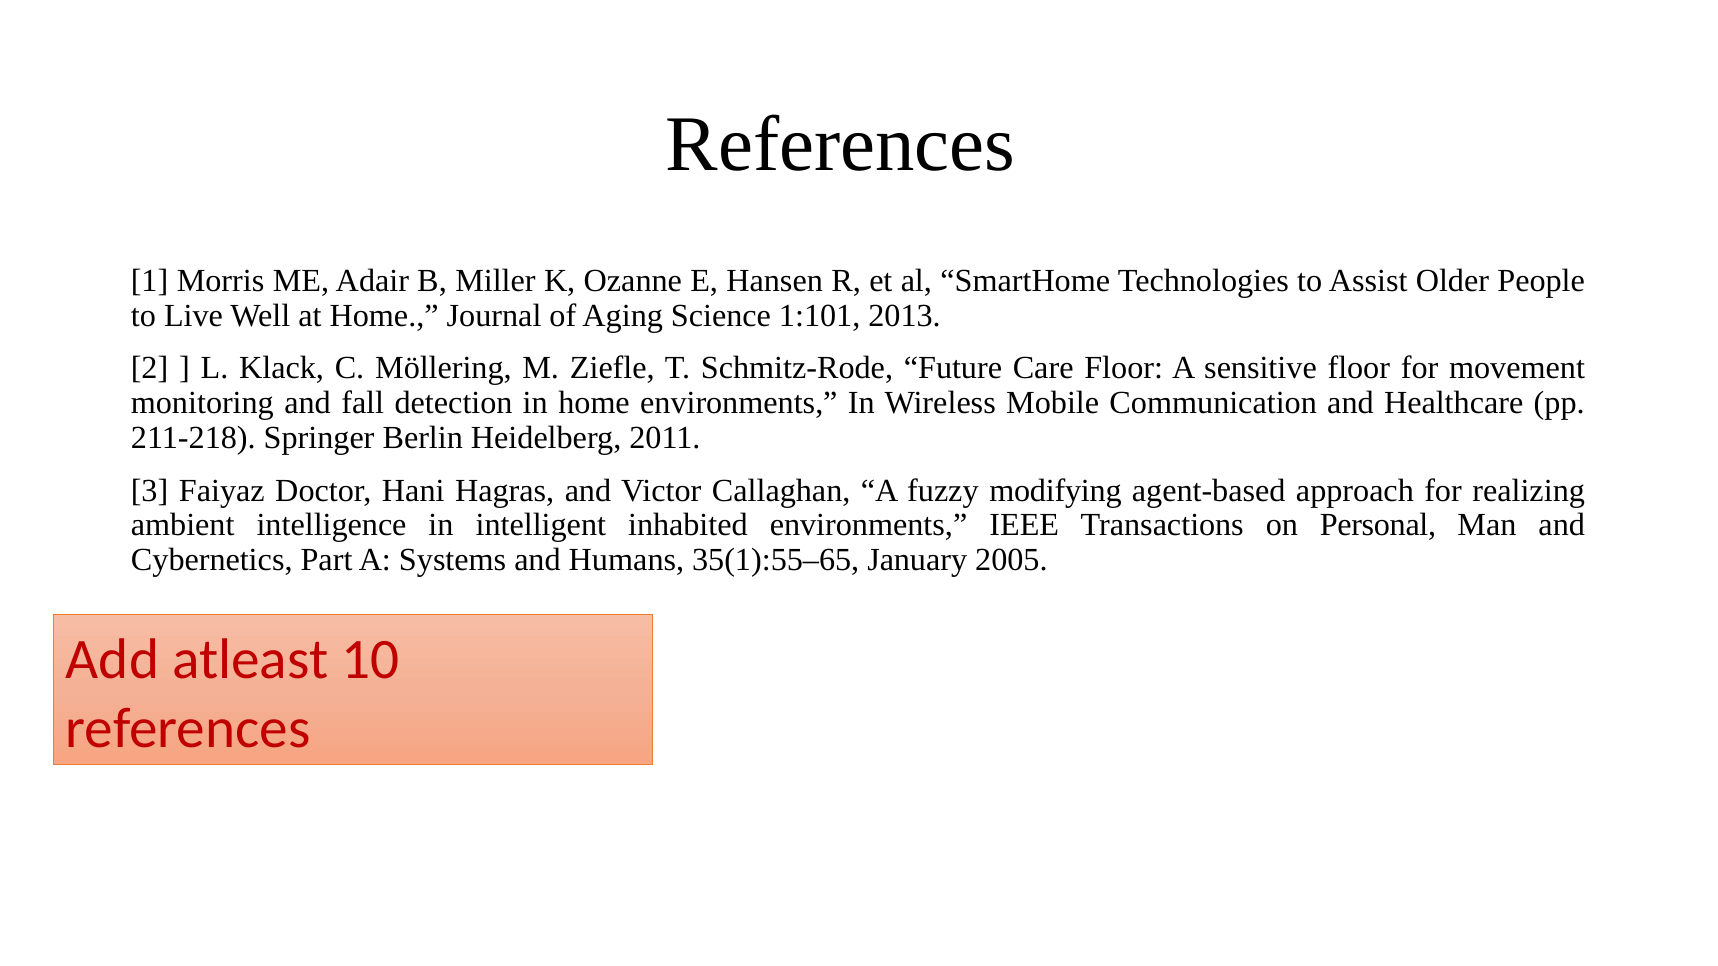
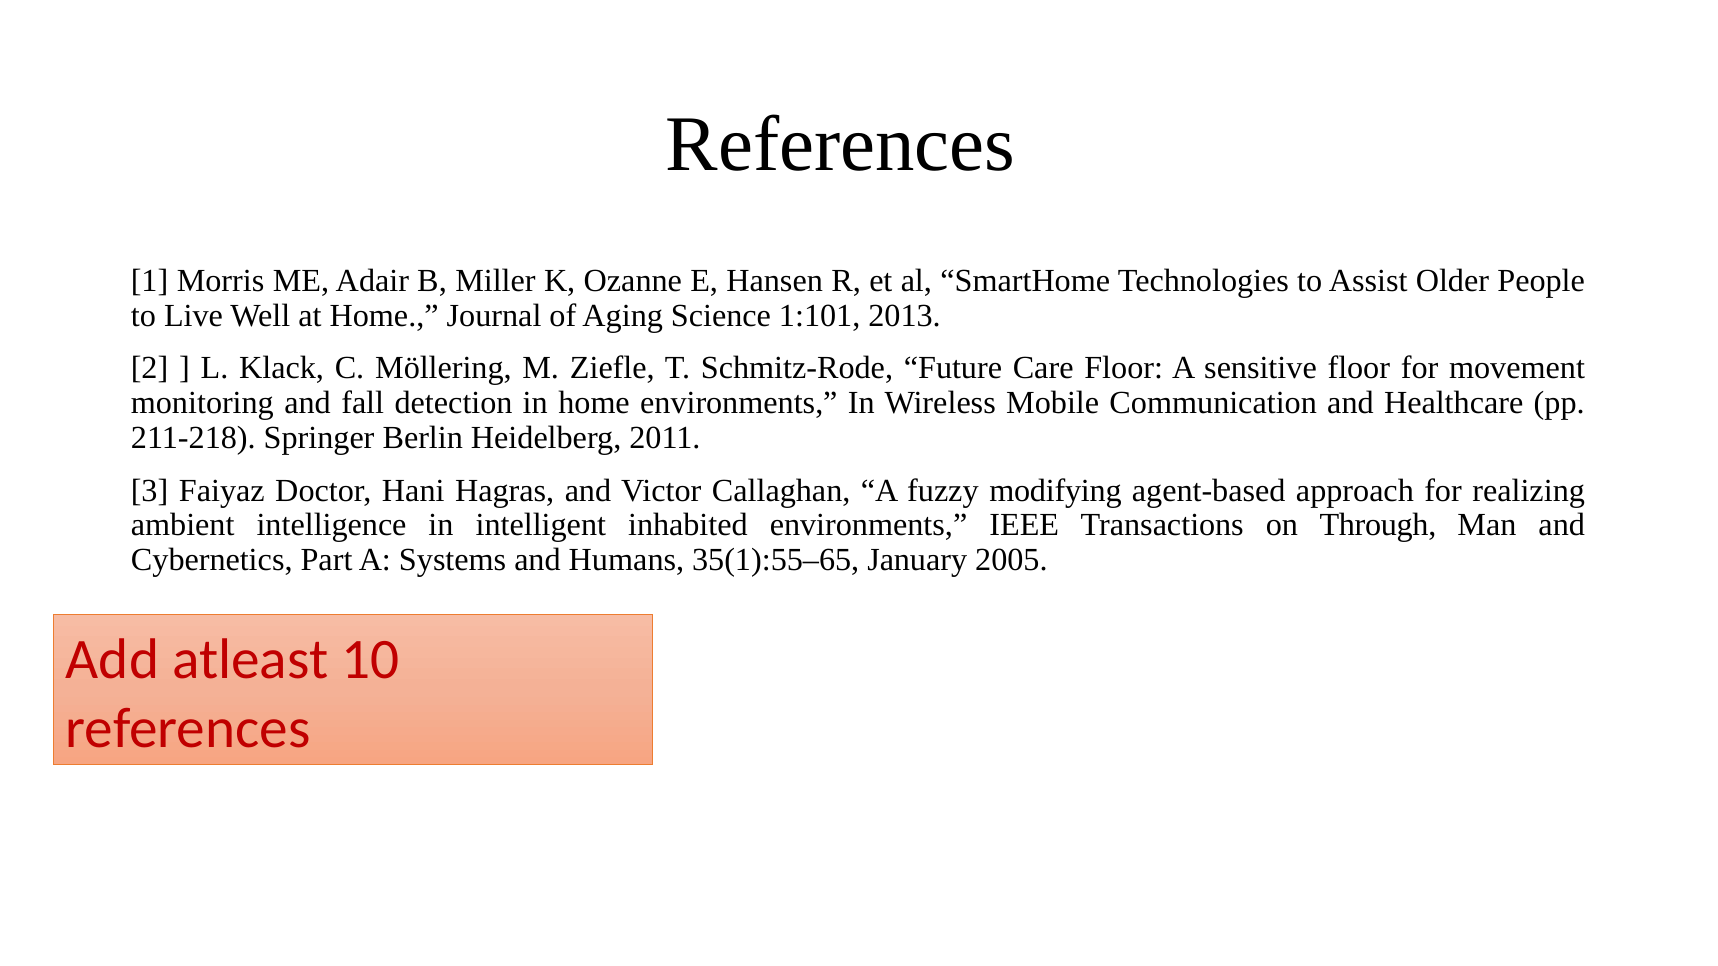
Personal: Personal -> Through
